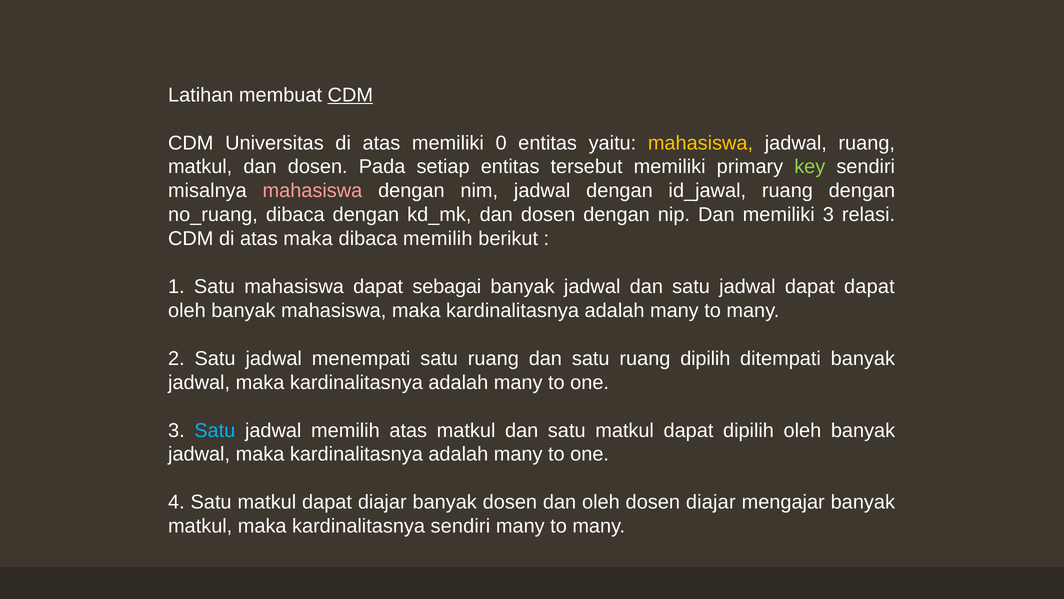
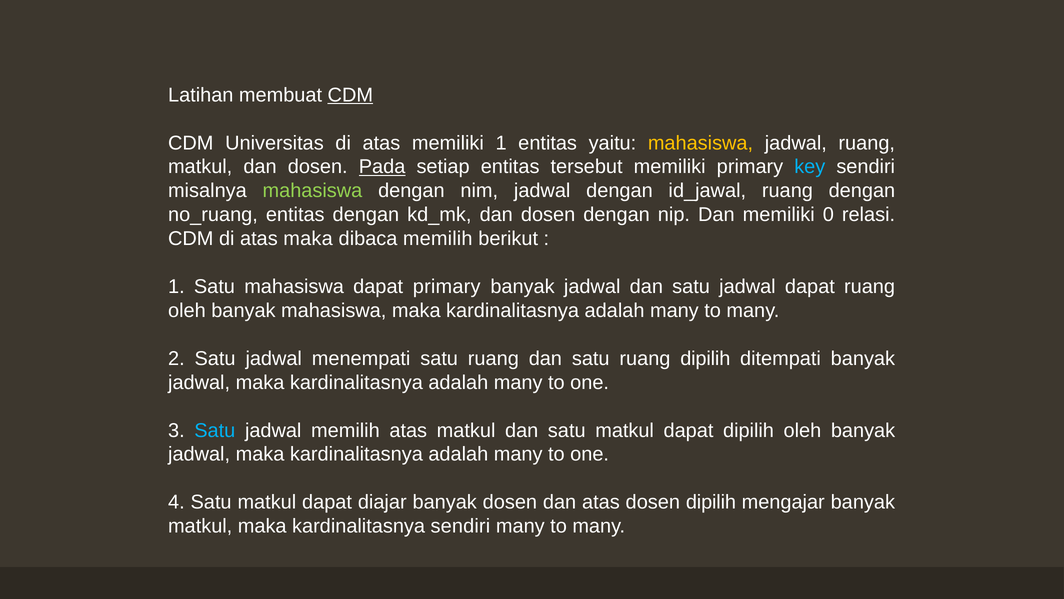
memiliki 0: 0 -> 1
Pada underline: none -> present
key colour: light green -> light blue
mahasiswa at (312, 191) colour: pink -> light green
no_ruang dibaca: dibaca -> entitas
memiliki 3: 3 -> 0
dapat sebagai: sebagai -> primary
dapat dapat: dapat -> ruang
dan oleh: oleh -> atas
dosen diajar: diajar -> dipilih
